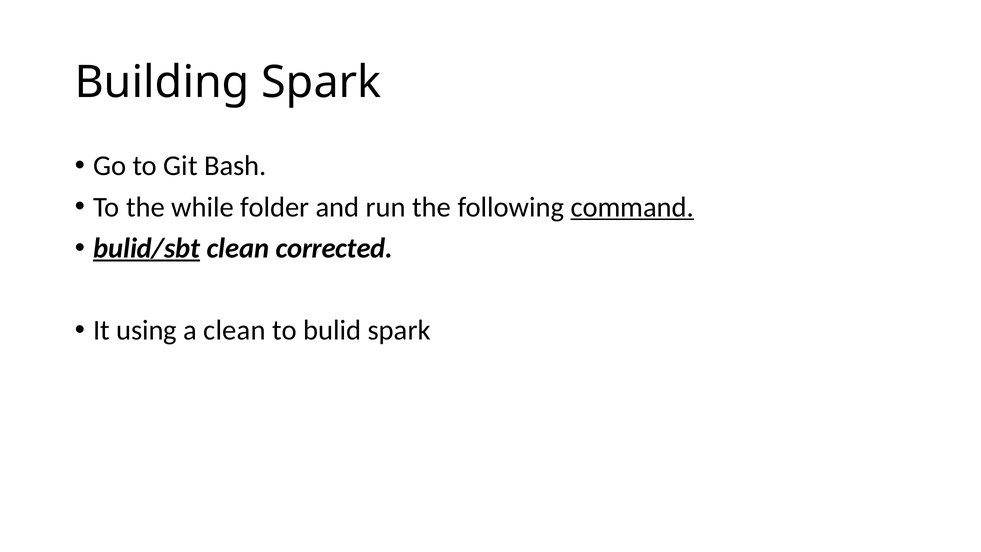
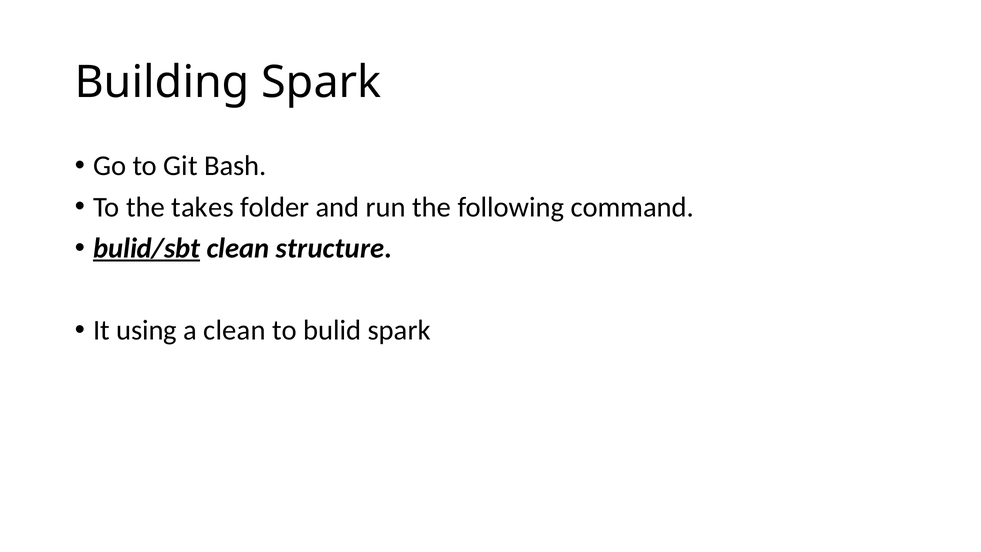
while: while -> takes
command underline: present -> none
corrected: corrected -> structure
